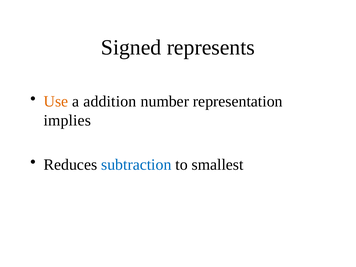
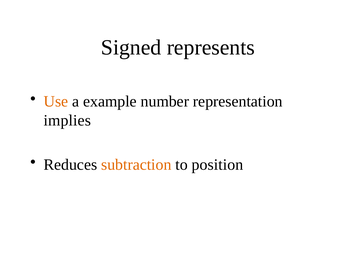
addition: addition -> example
subtraction colour: blue -> orange
smallest: smallest -> position
